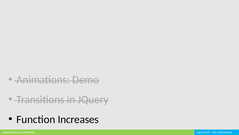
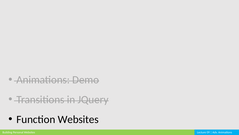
Function Increases: Increases -> Websites
